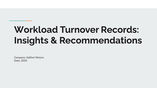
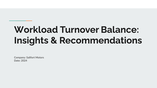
Records: Records -> Balance
